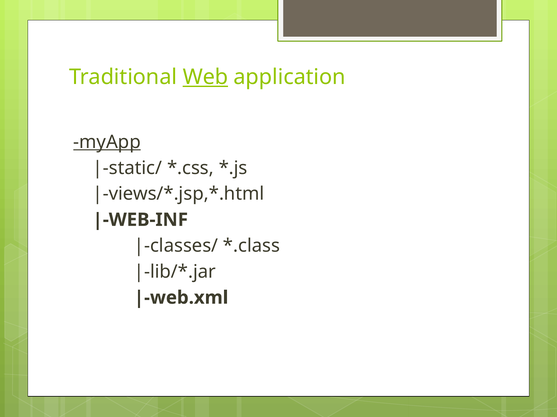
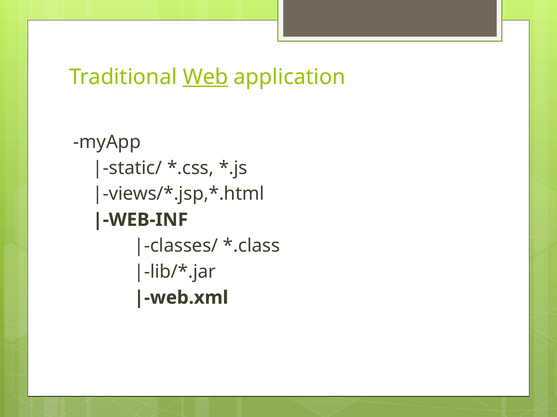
myApp underline: present -> none
